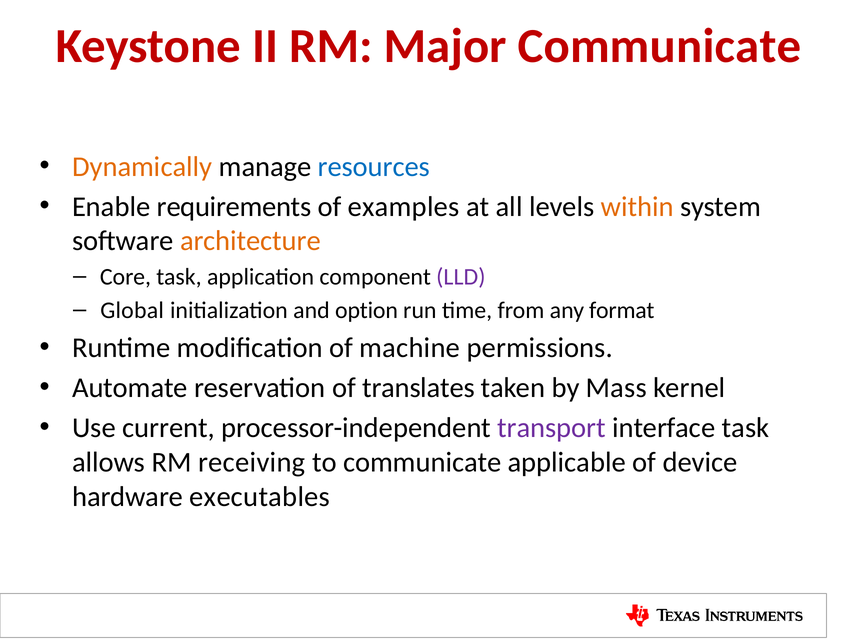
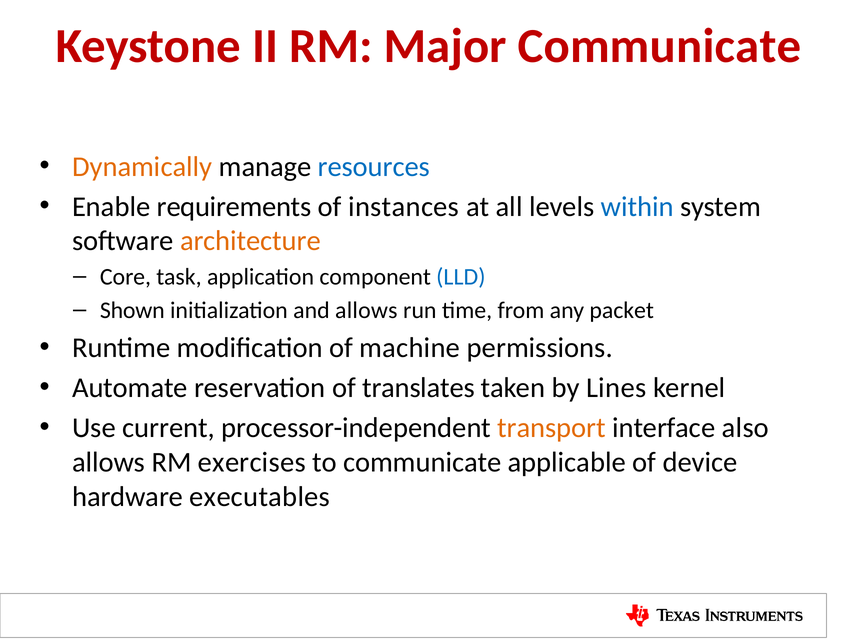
examples: examples -> instances
within colour: orange -> blue
LLD colour: purple -> blue
Global: Global -> Shown
and option: option -> allows
format: format -> packet
Mass: Mass -> Lines
transport colour: purple -> orange
interface task: task -> also
receiving: receiving -> exercises
